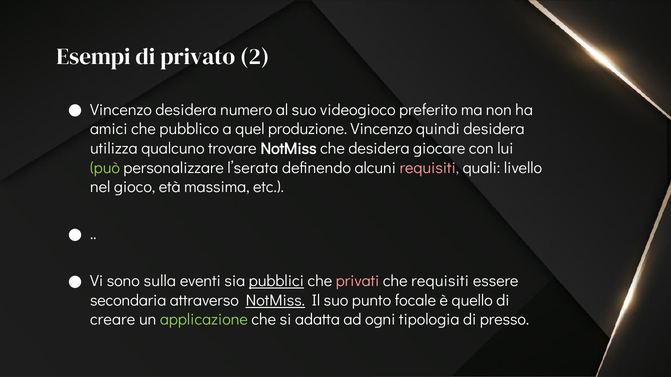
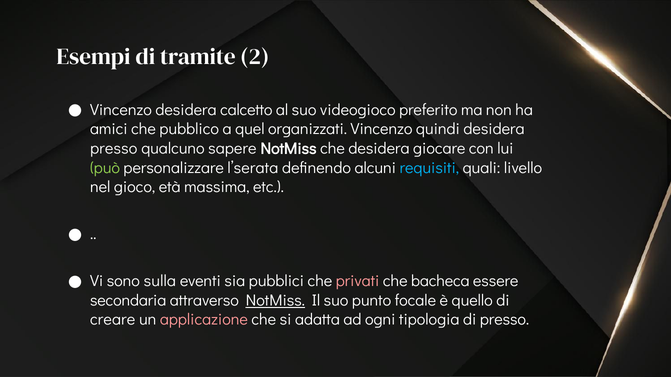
privato: privato -> tramite
numero: numero -> calcetto
produzione: produzione -> organizzati
utilizza at (114, 149): utilizza -> presso
trovare: trovare -> sapere
requisiti at (429, 168) colour: pink -> light blue
pubblici underline: present -> none
che requisiti: requisiti -> bacheca
applicazione colour: light green -> pink
